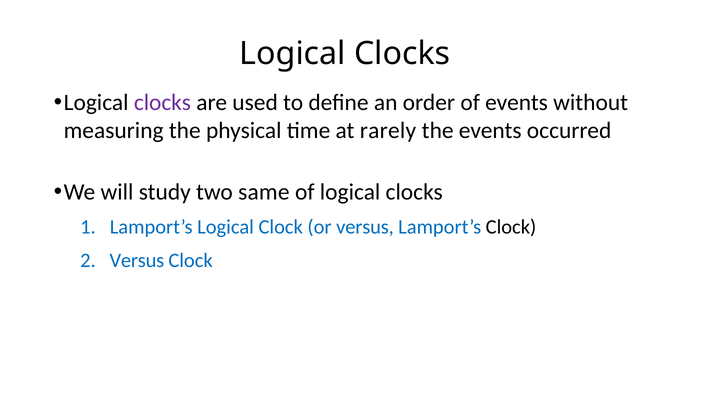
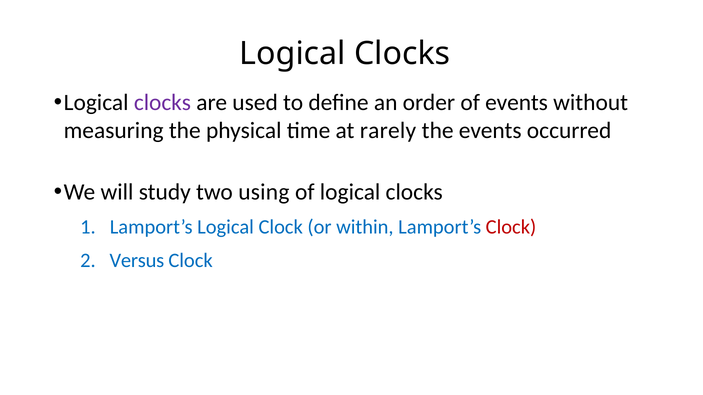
same: same -> using
or versus: versus -> within
Clock at (511, 227) colour: black -> red
